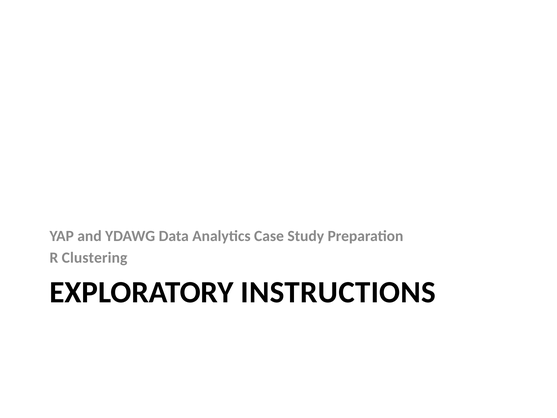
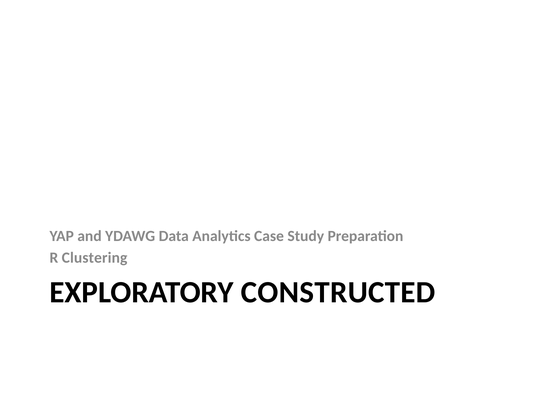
INSTRUCTIONS: INSTRUCTIONS -> CONSTRUCTED
